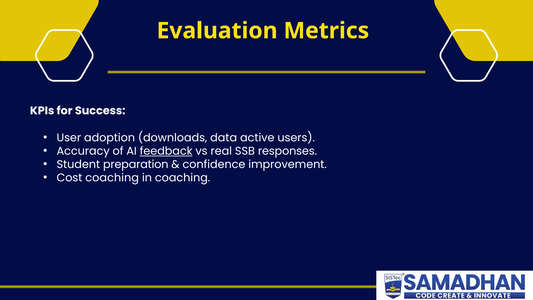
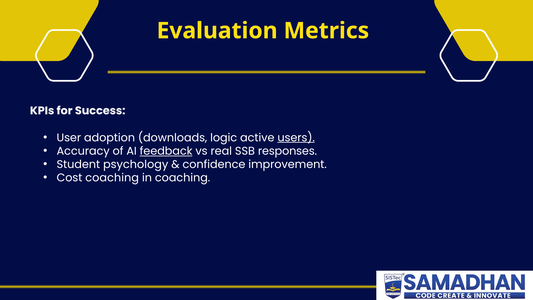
data: data -> logic
users underline: none -> present
preparation: preparation -> psychology
